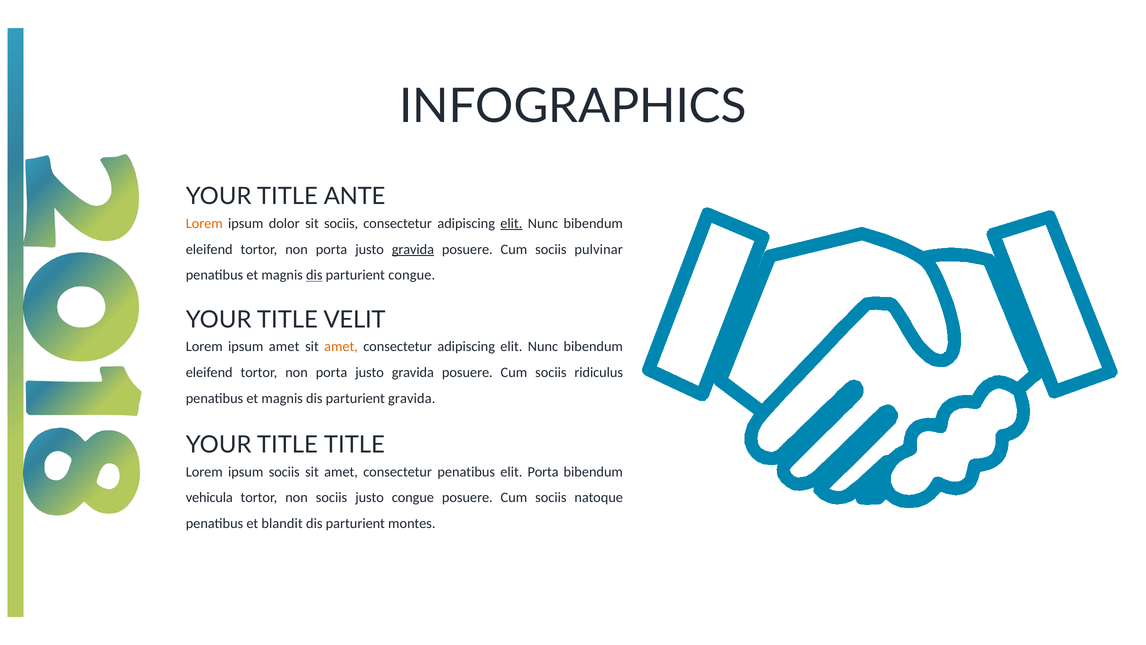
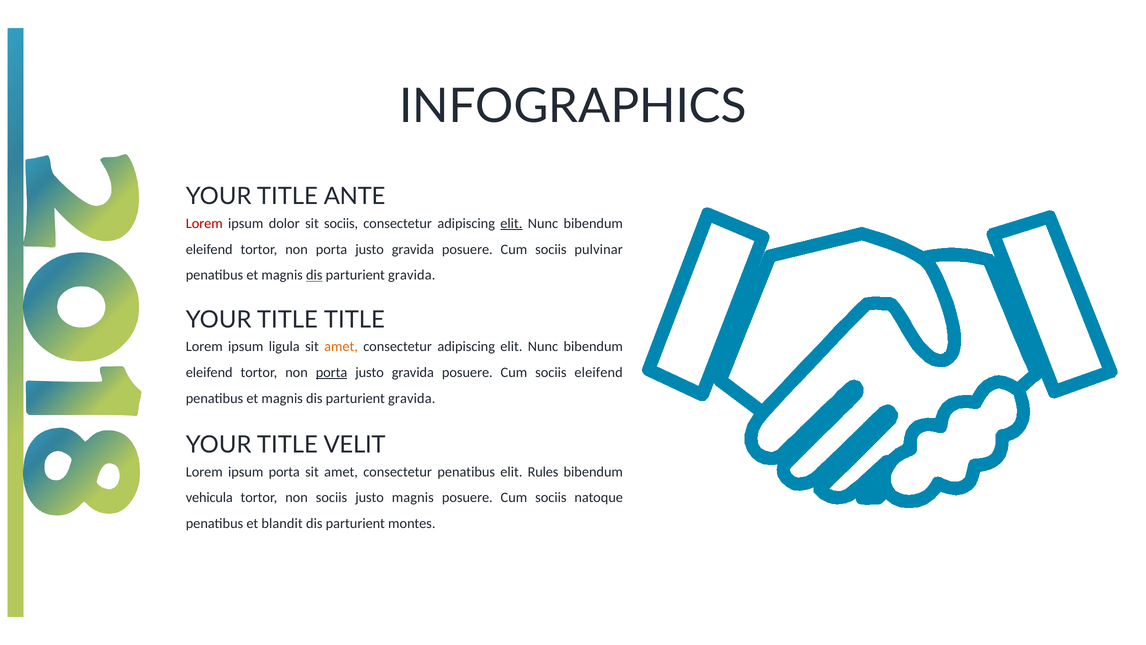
Lorem at (204, 223) colour: orange -> red
gravida at (413, 249) underline: present -> none
congue at (412, 275): congue -> gravida
TITLE VELIT: VELIT -> TITLE
ipsum amet: amet -> ligula
porta at (332, 372) underline: none -> present
sociis ridiculus: ridiculus -> eleifend
TITLE TITLE: TITLE -> VELIT
ipsum sociis: sociis -> porta
elit Porta: Porta -> Rules
justo congue: congue -> magnis
